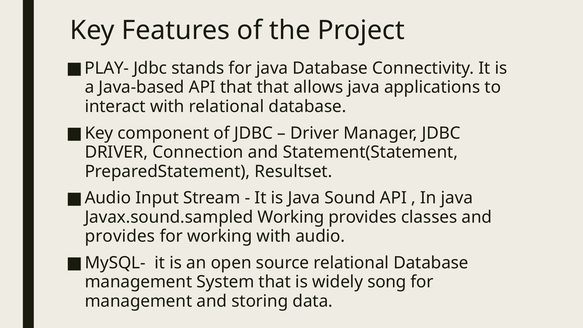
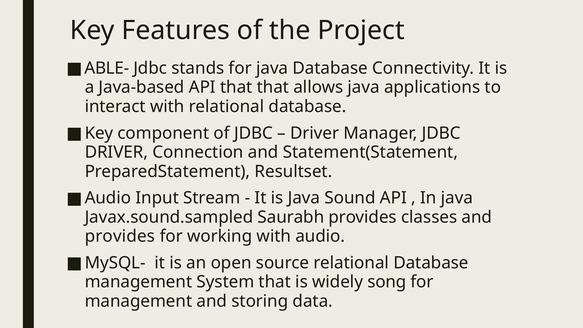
PLAY-: PLAY- -> ABLE-
Javax.sound.sampled Working: Working -> Saurabh
